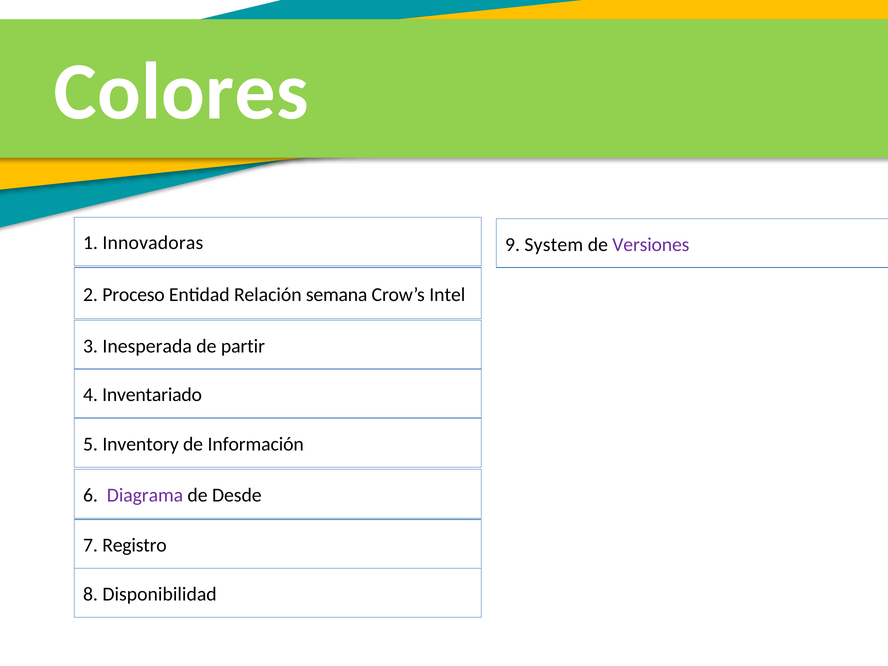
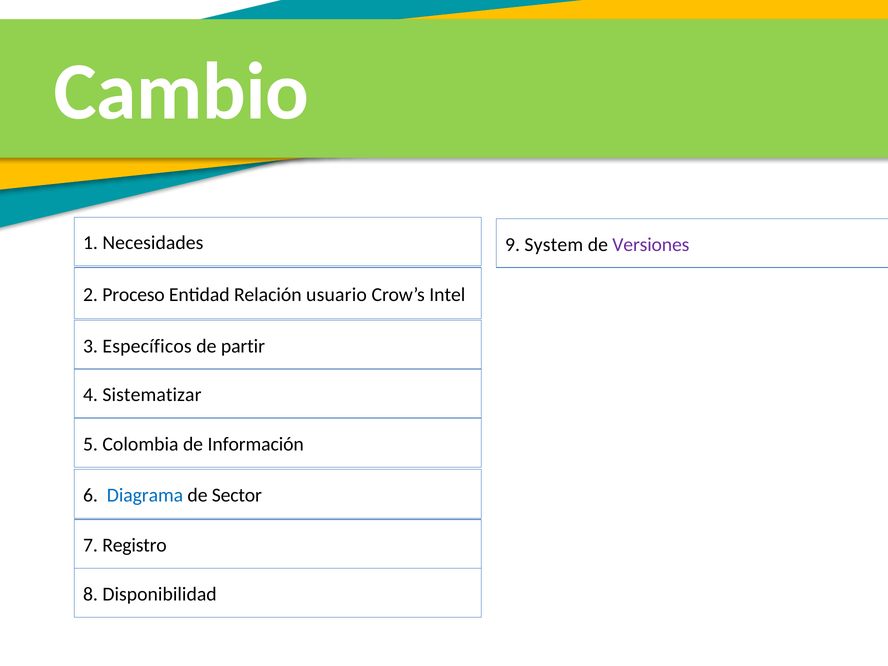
Colores: Colores -> Cambio
Innovadoras: Innovadoras -> Necesidades
semana: semana -> usuario
Inesperada: Inesperada -> Específicos
Inventariado: Inventariado -> Sistematizar
Inventory: Inventory -> Colombia
Diagrama colour: purple -> blue
Desde: Desde -> Sector
